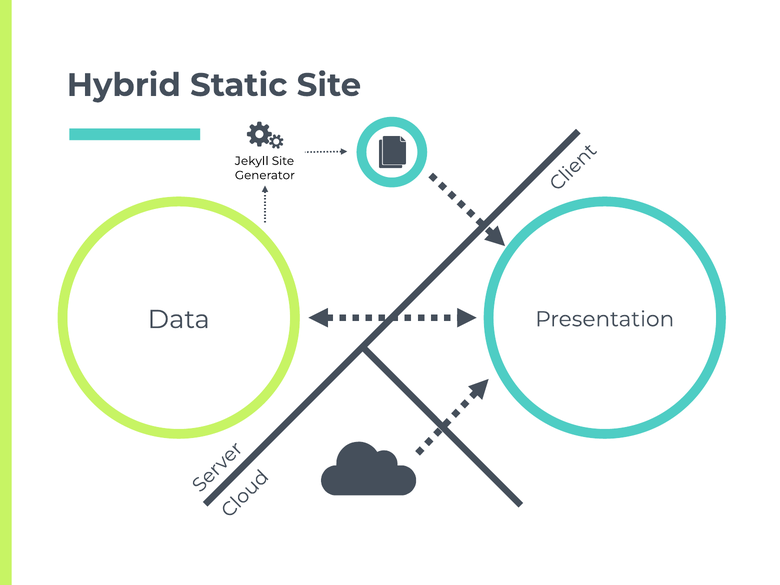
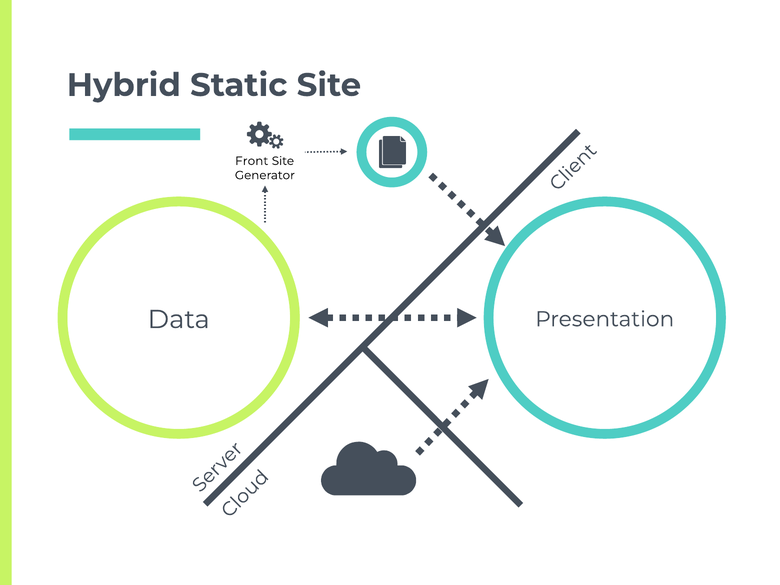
Jekyll: Jekyll -> Front
